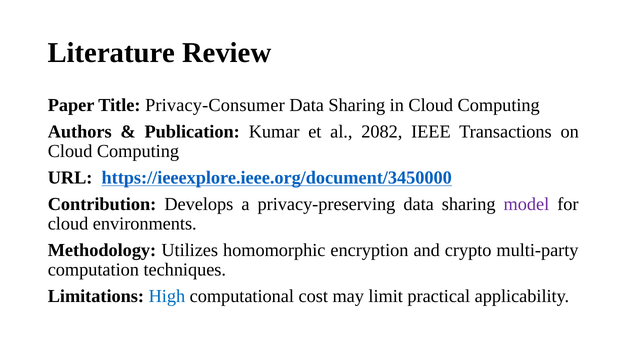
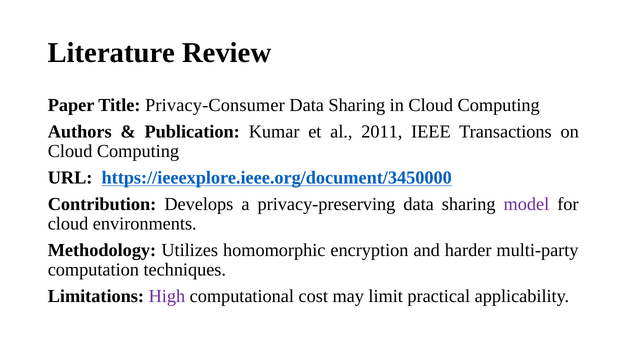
2082: 2082 -> 2011
crypto: crypto -> harder
High colour: blue -> purple
